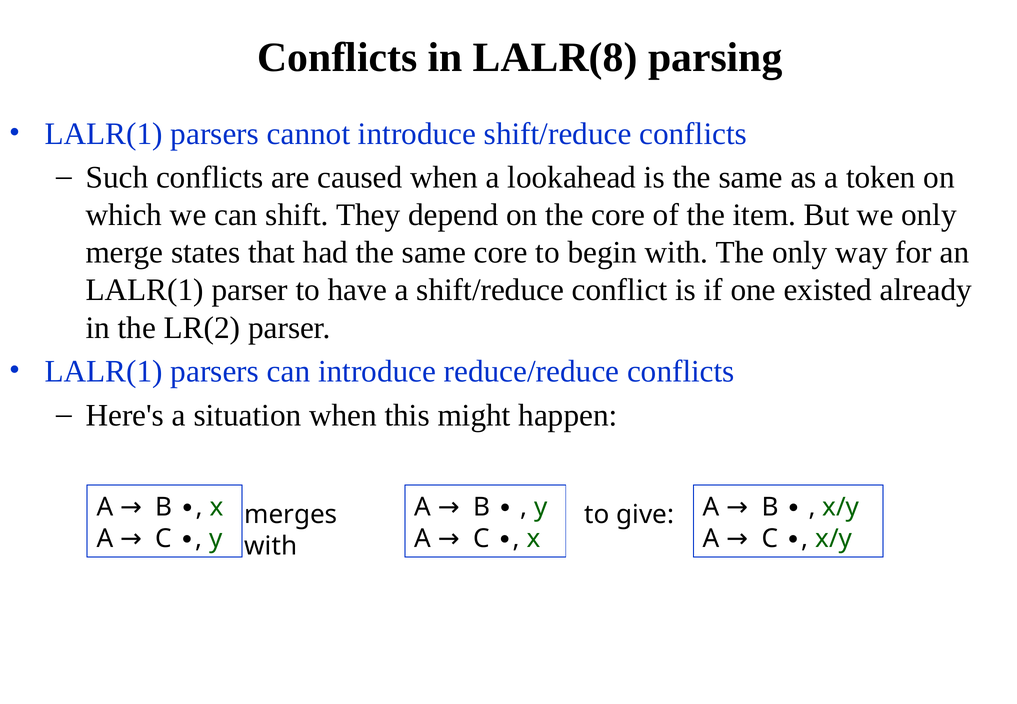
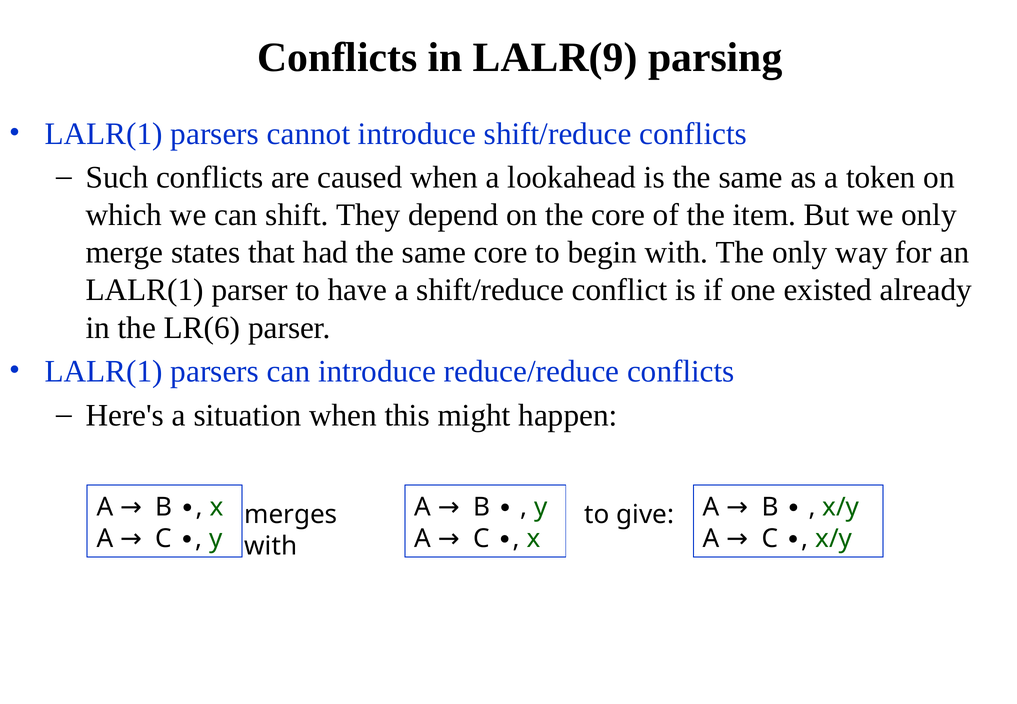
LALR(8: LALR(8 -> LALR(9
LR(2: LR(2 -> LR(6
